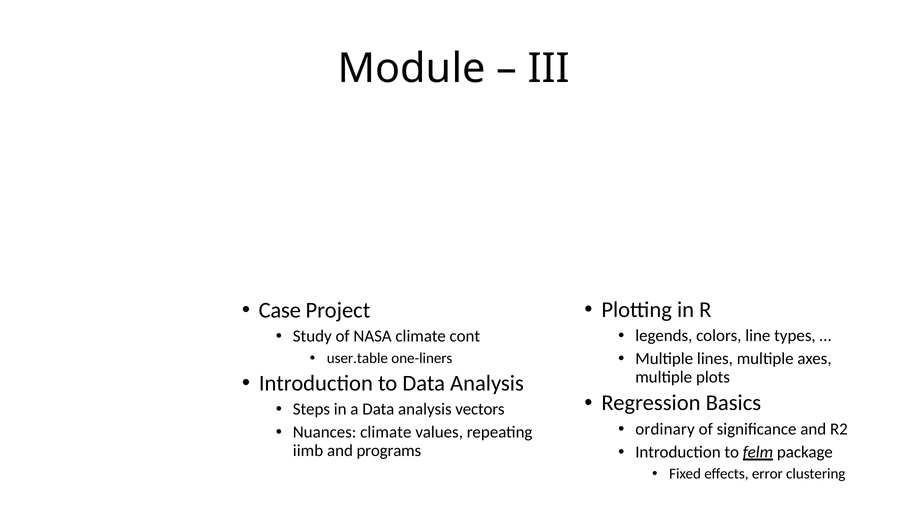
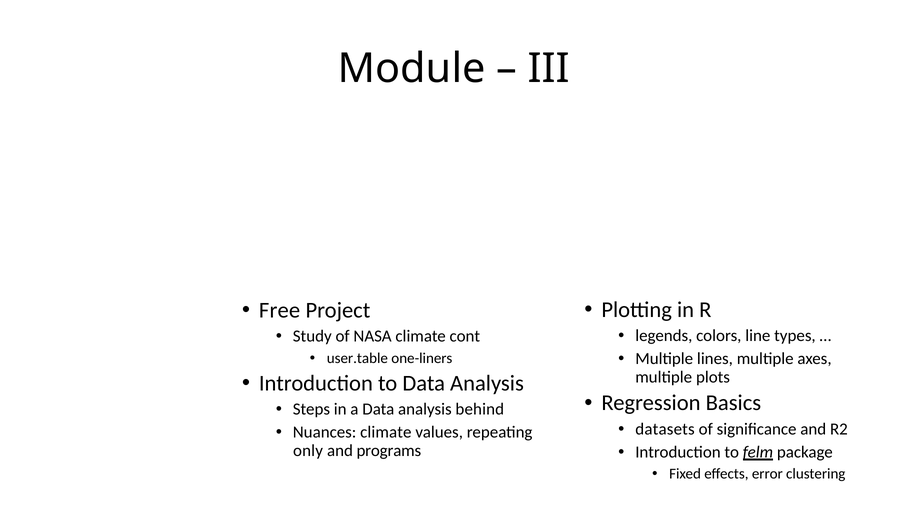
Case: Case -> Free
vectors: vectors -> behind
ordinary: ordinary -> datasets
iimb: iimb -> only
